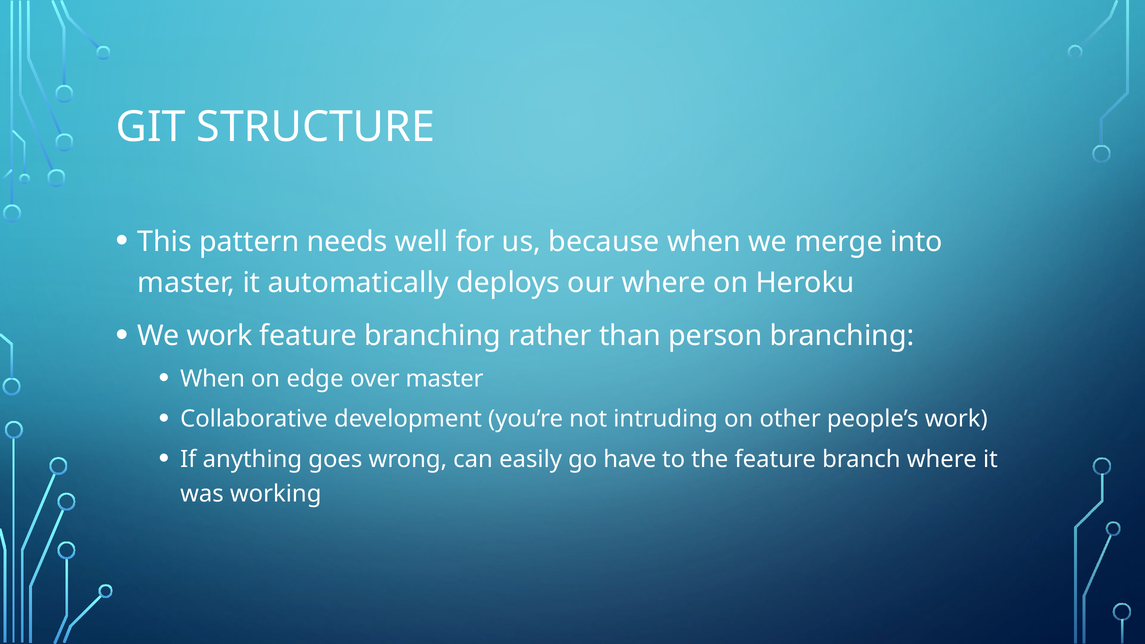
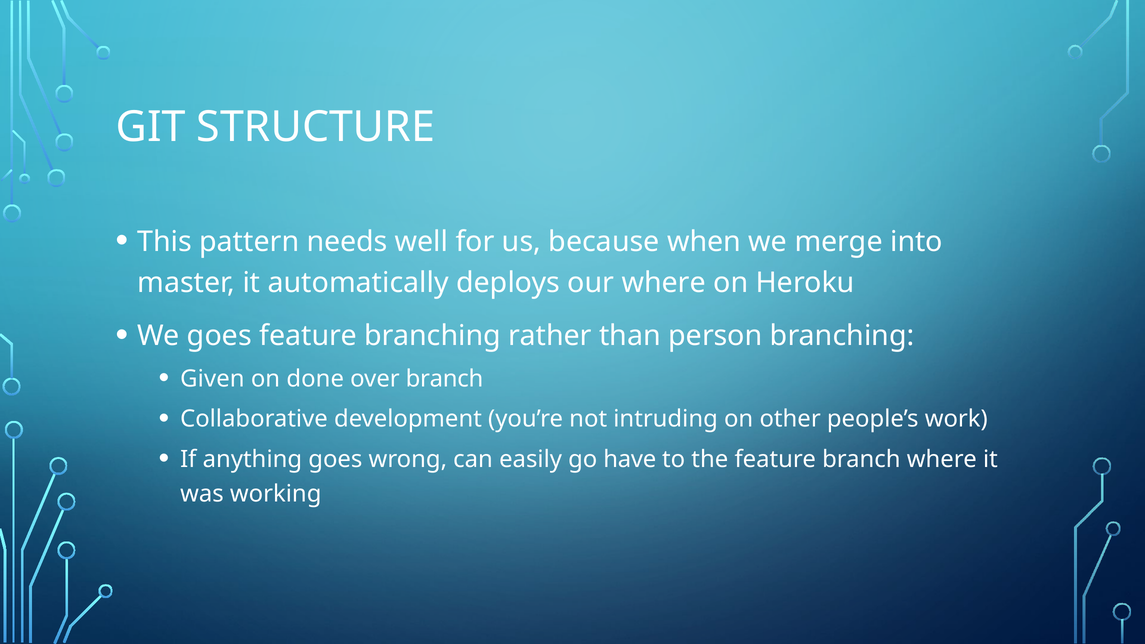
We work: work -> goes
When at (213, 379): When -> Given
edge: edge -> done
over master: master -> branch
